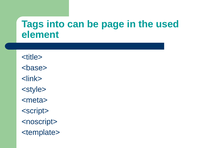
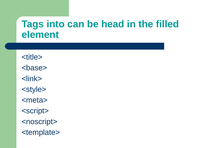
page: page -> head
used: used -> filled
